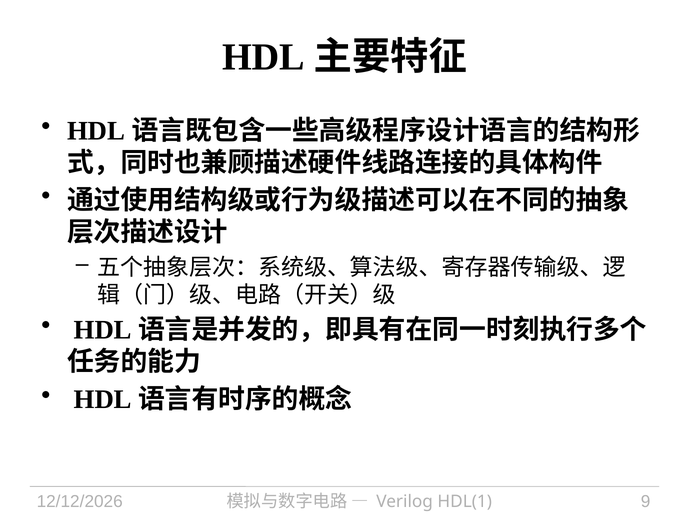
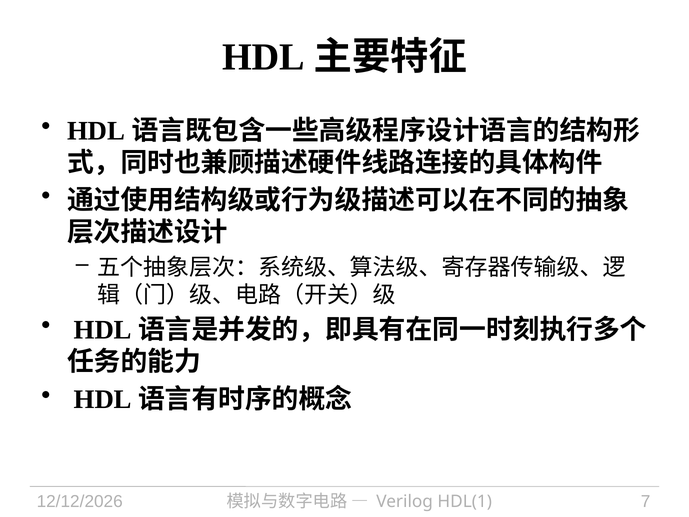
9: 9 -> 7
